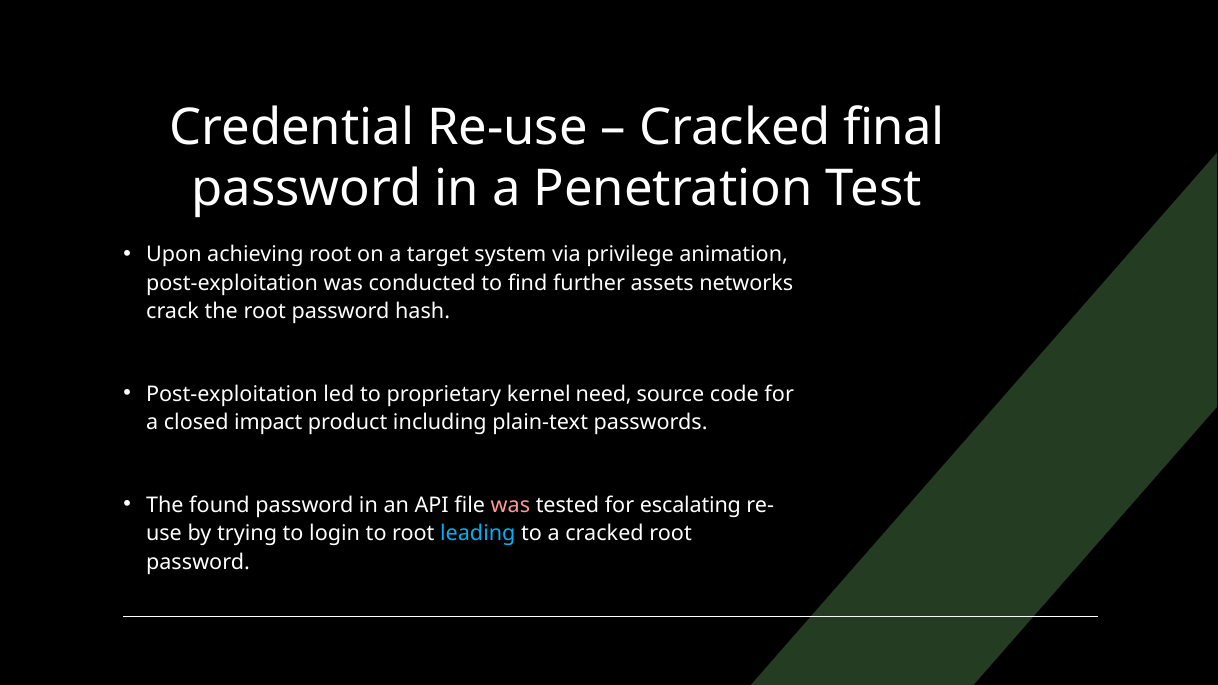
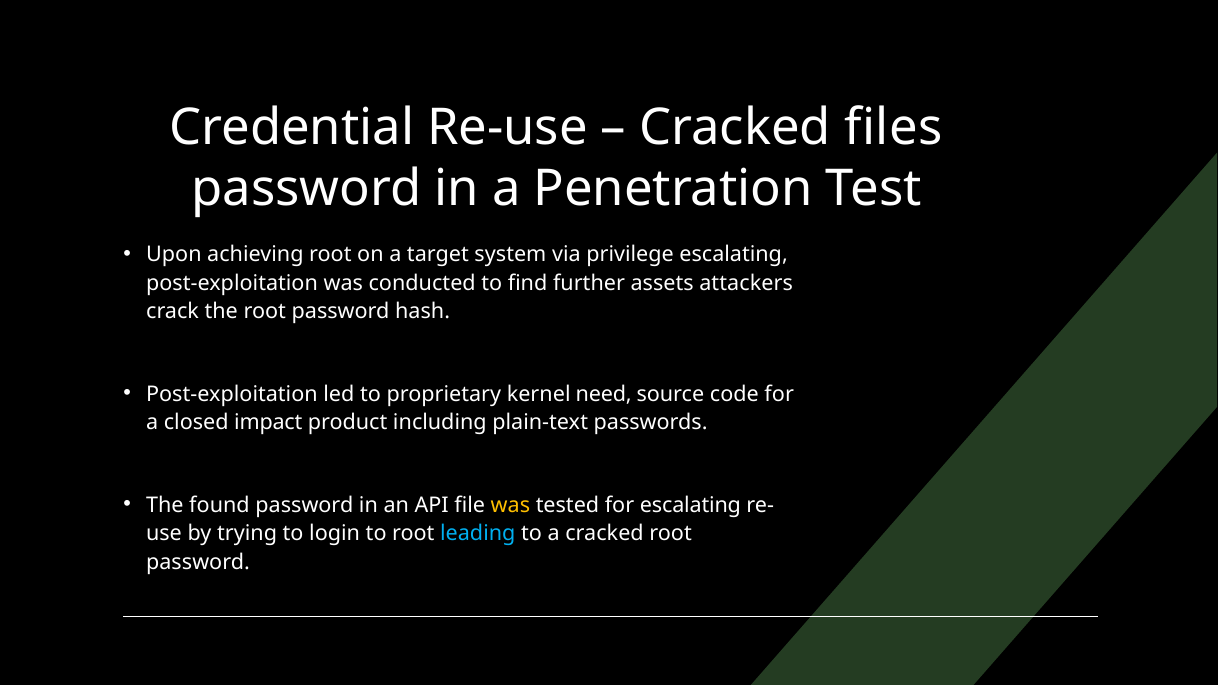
final: final -> files
privilege animation: animation -> escalating
networks: networks -> attackers
was at (510, 505) colour: pink -> yellow
